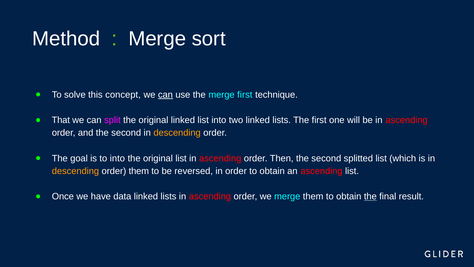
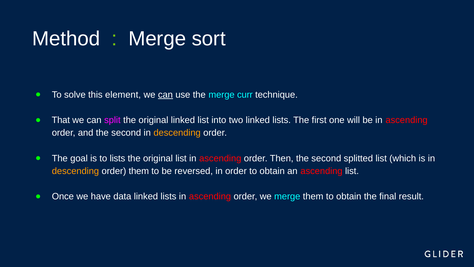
concept: concept -> element
merge first: first -> curr
to into: into -> lists
the at (370, 196) underline: present -> none
